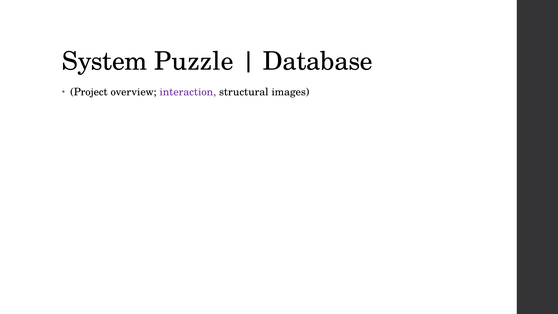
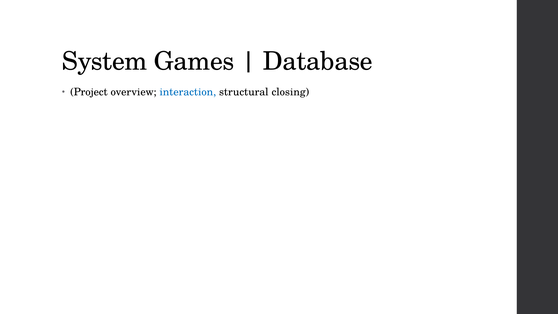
Puzzle: Puzzle -> Games
interaction colour: purple -> blue
images: images -> closing
